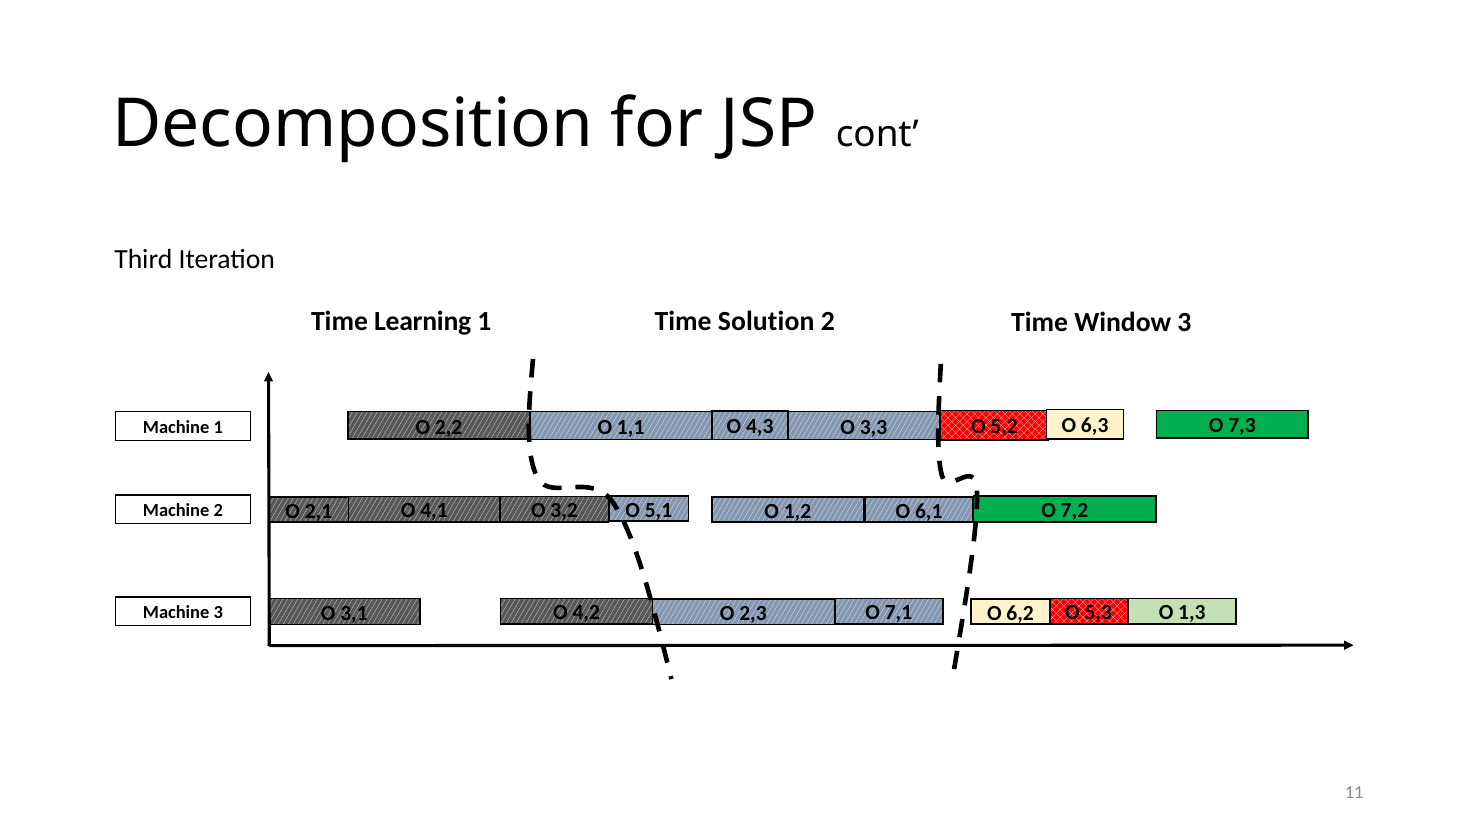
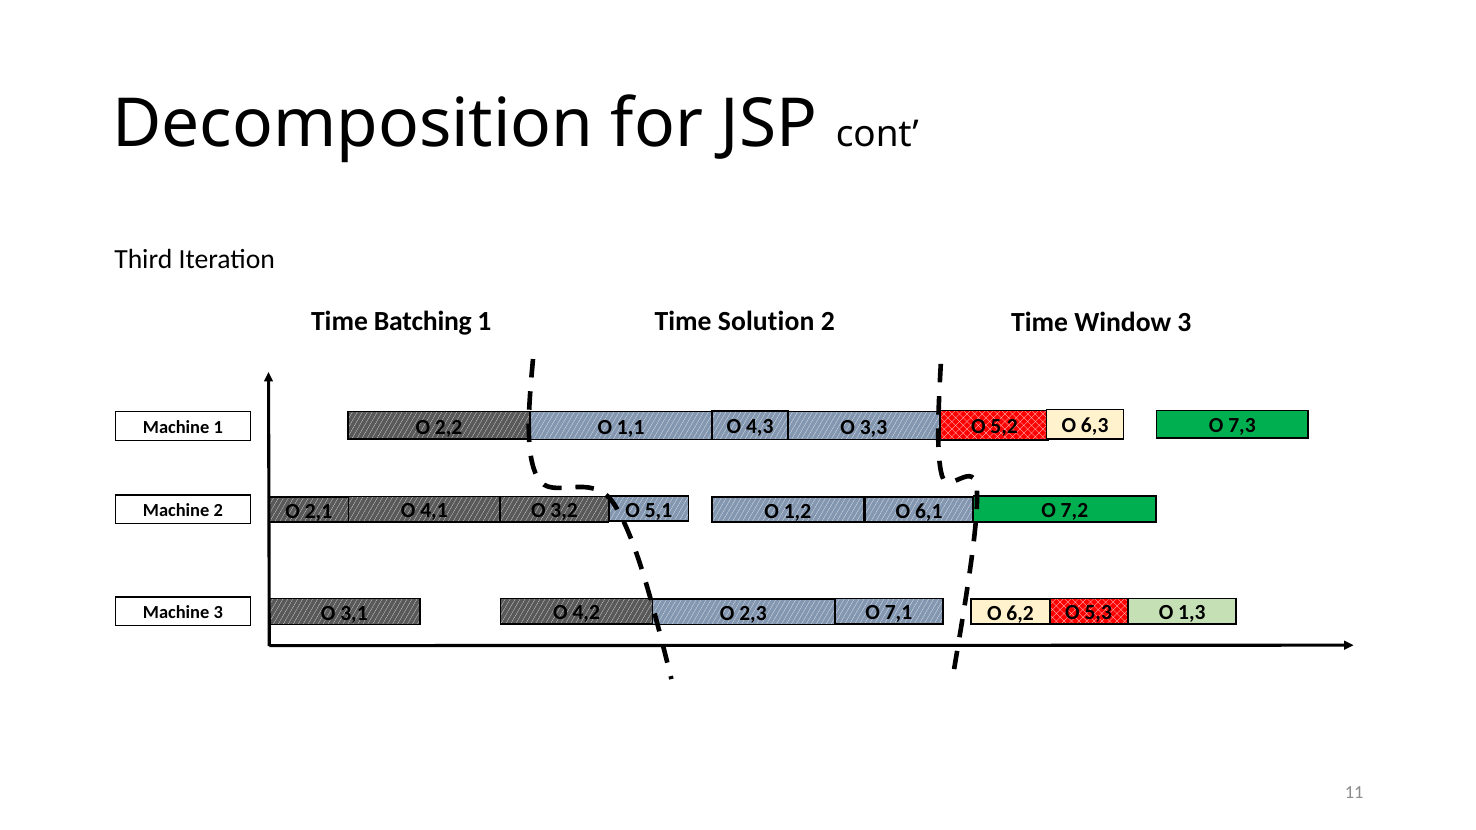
Learning: Learning -> Batching
